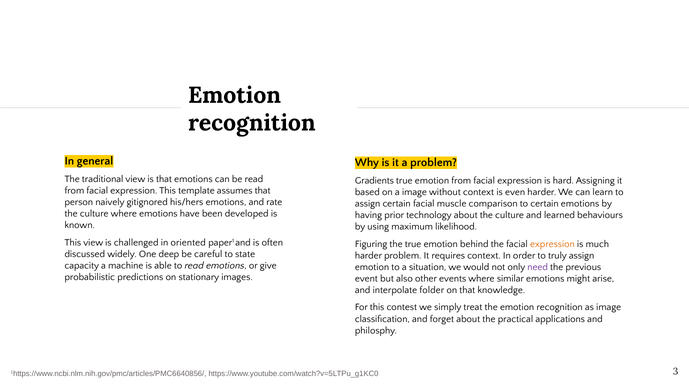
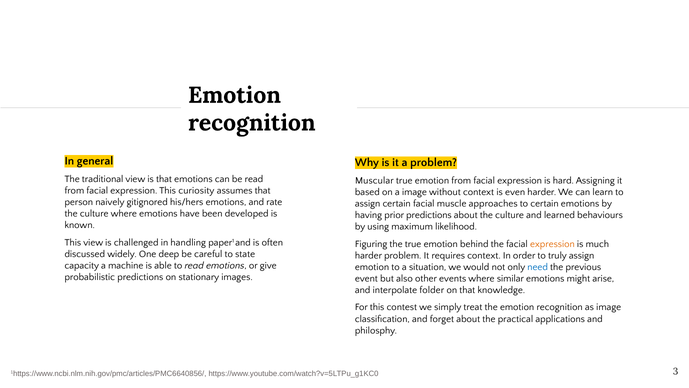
Gradients: Gradients -> Muscular
template: template -> curiosity
comparison: comparison -> approaches
prior technology: technology -> predictions
oriented: oriented -> handling
need colour: purple -> blue
